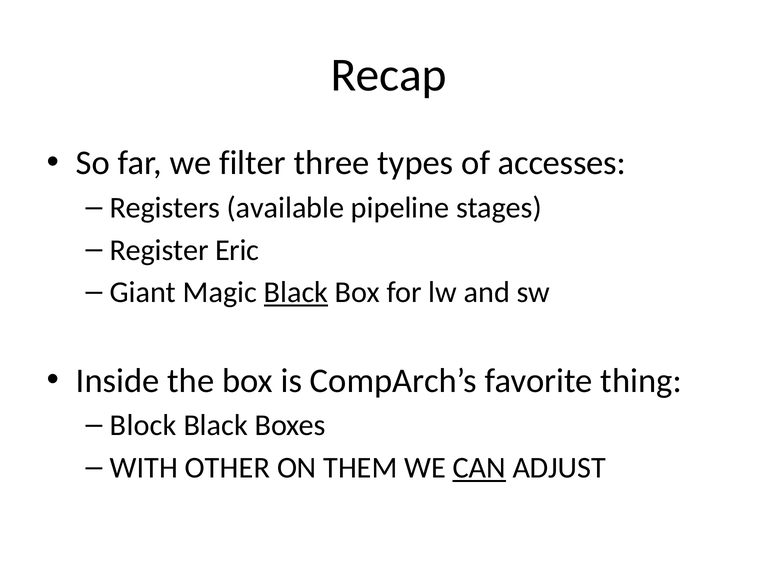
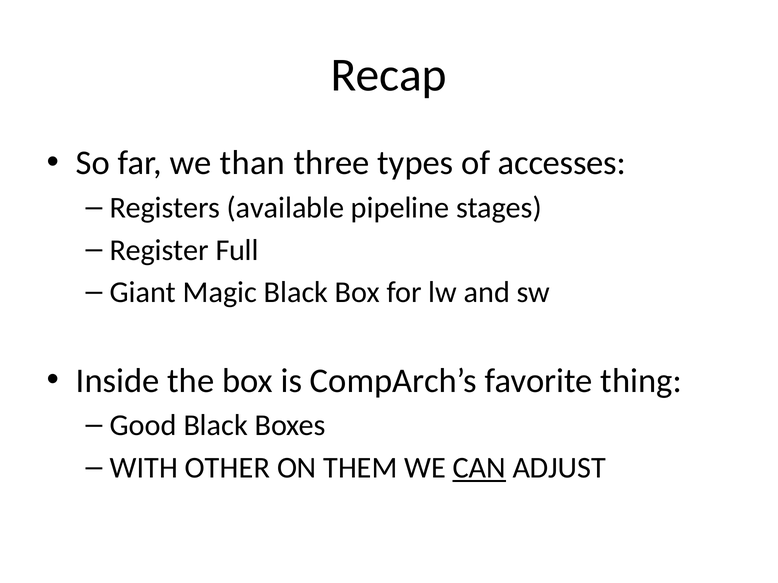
filter: filter -> than
Eric: Eric -> Full
Black at (296, 293) underline: present -> none
Block: Block -> Good
